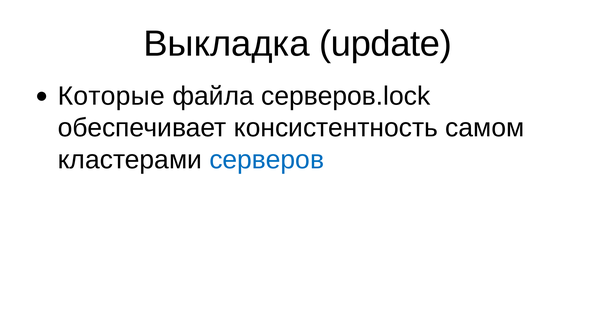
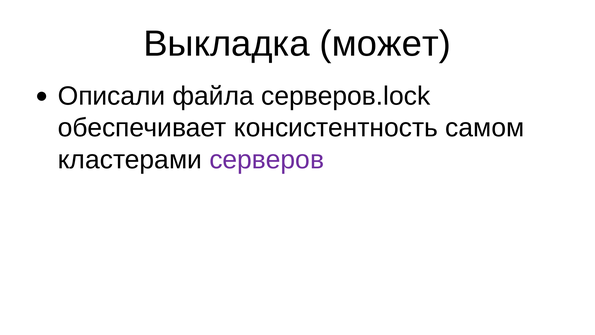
update: update -> может
Которые: Которые -> Описали
серверов colour: blue -> purple
